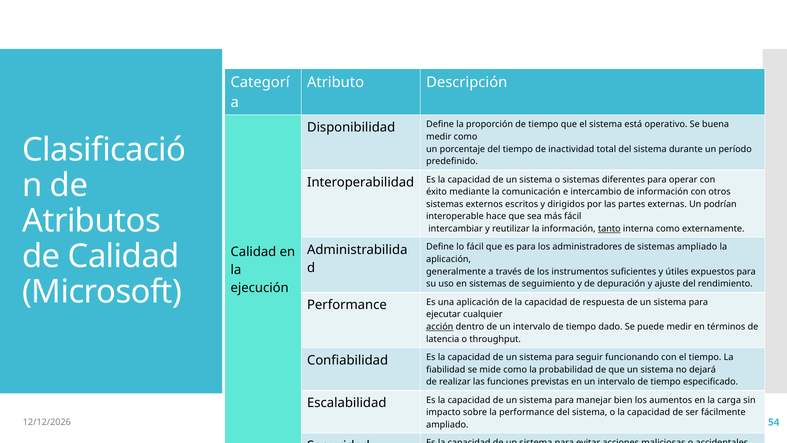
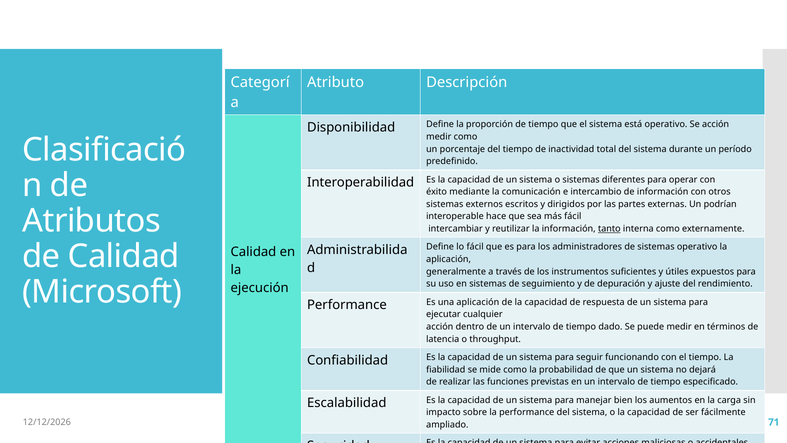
Se buena: buena -> acción
sistemas ampliado: ampliado -> operativo
acción at (440, 327) underline: present -> none
54: 54 -> 71
